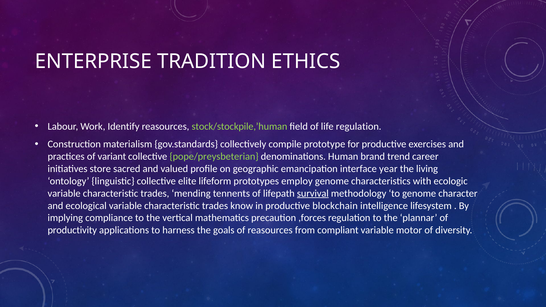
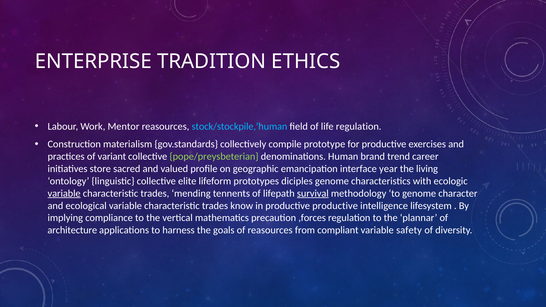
Identify: Identify -> Mentor
stock/stockpile,’human colour: light green -> light blue
employ: employ -> diciples
variable at (64, 193) underline: none -> present
productive blockchain: blockchain -> productive
productivity: productivity -> architecture
motor: motor -> safety
